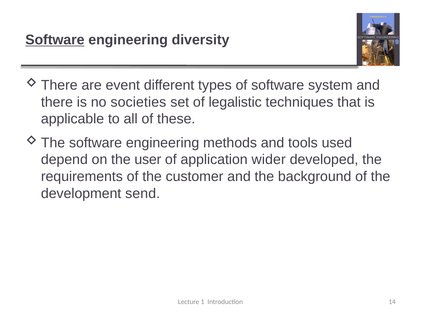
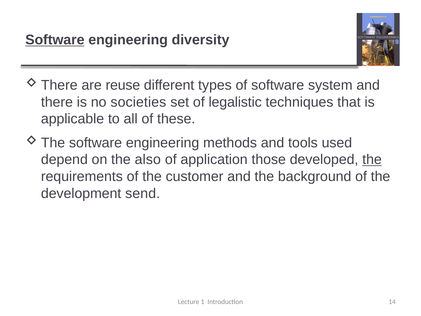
event: event -> reuse
user: user -> also
wider: wider -> those
the at (372, 160) underline: none -> present
